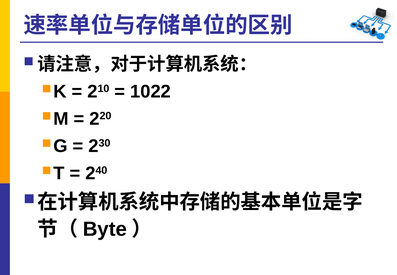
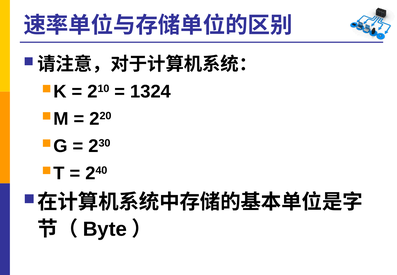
1022: 1022 -> 1324
